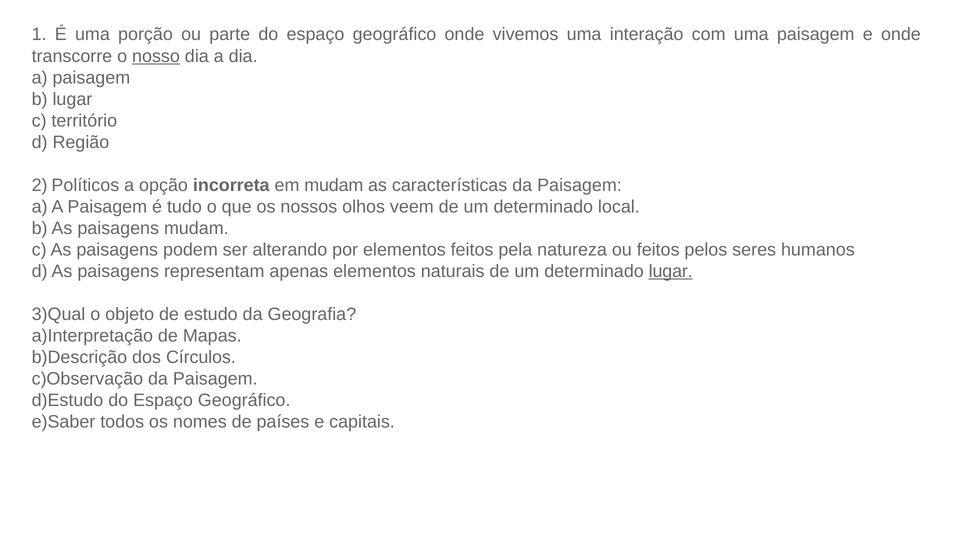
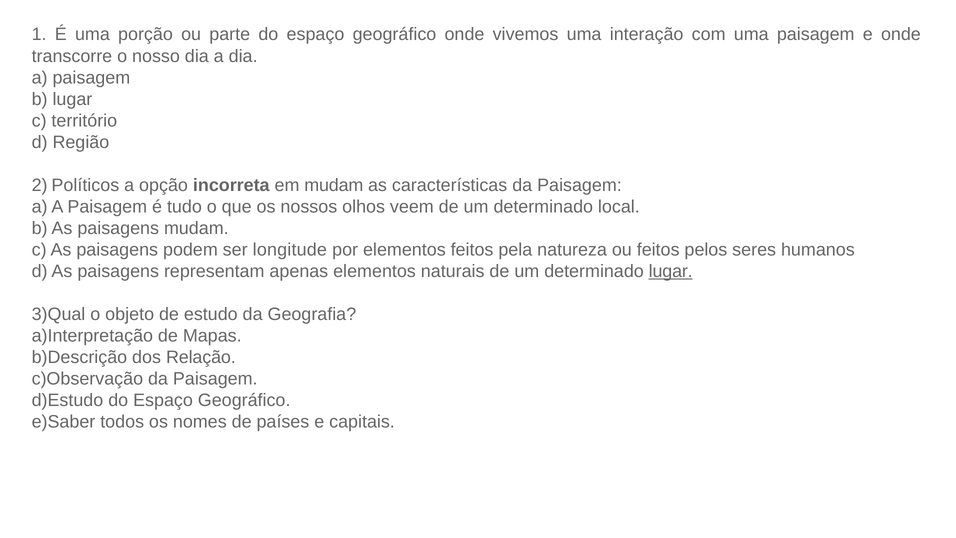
nosso underline: present -> none
alterando: alterando -> longitude
Círculos: Círculos -> Relação
